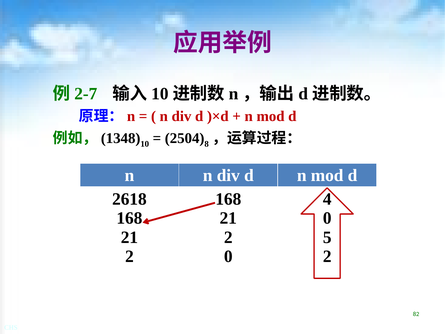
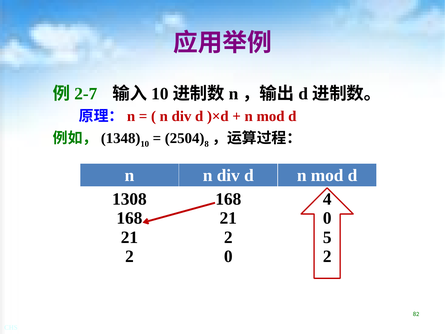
2618: 2618 -> 1308
